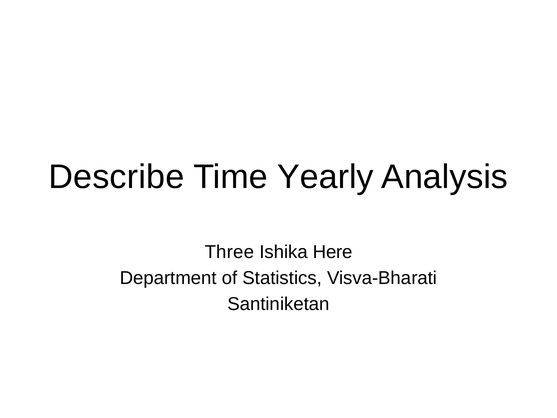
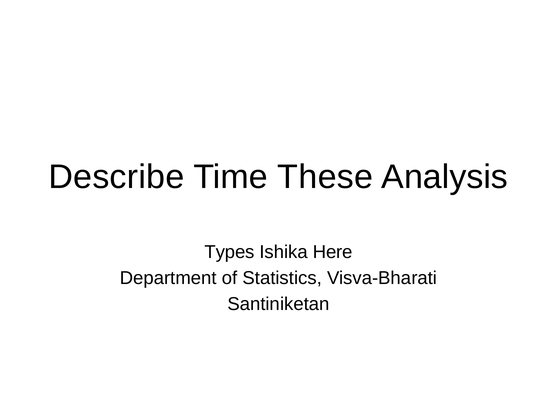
Yearly: Yearly -> These
Three: Three -> Types
